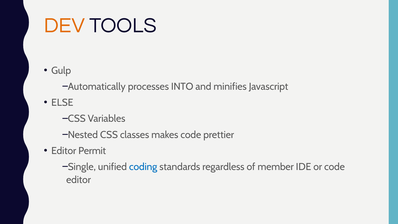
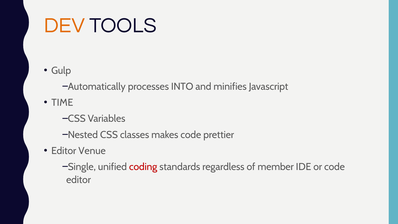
ELSE: ELSE -> TIME
Permit: Permit -> Venue
coding colour: blue -> red
